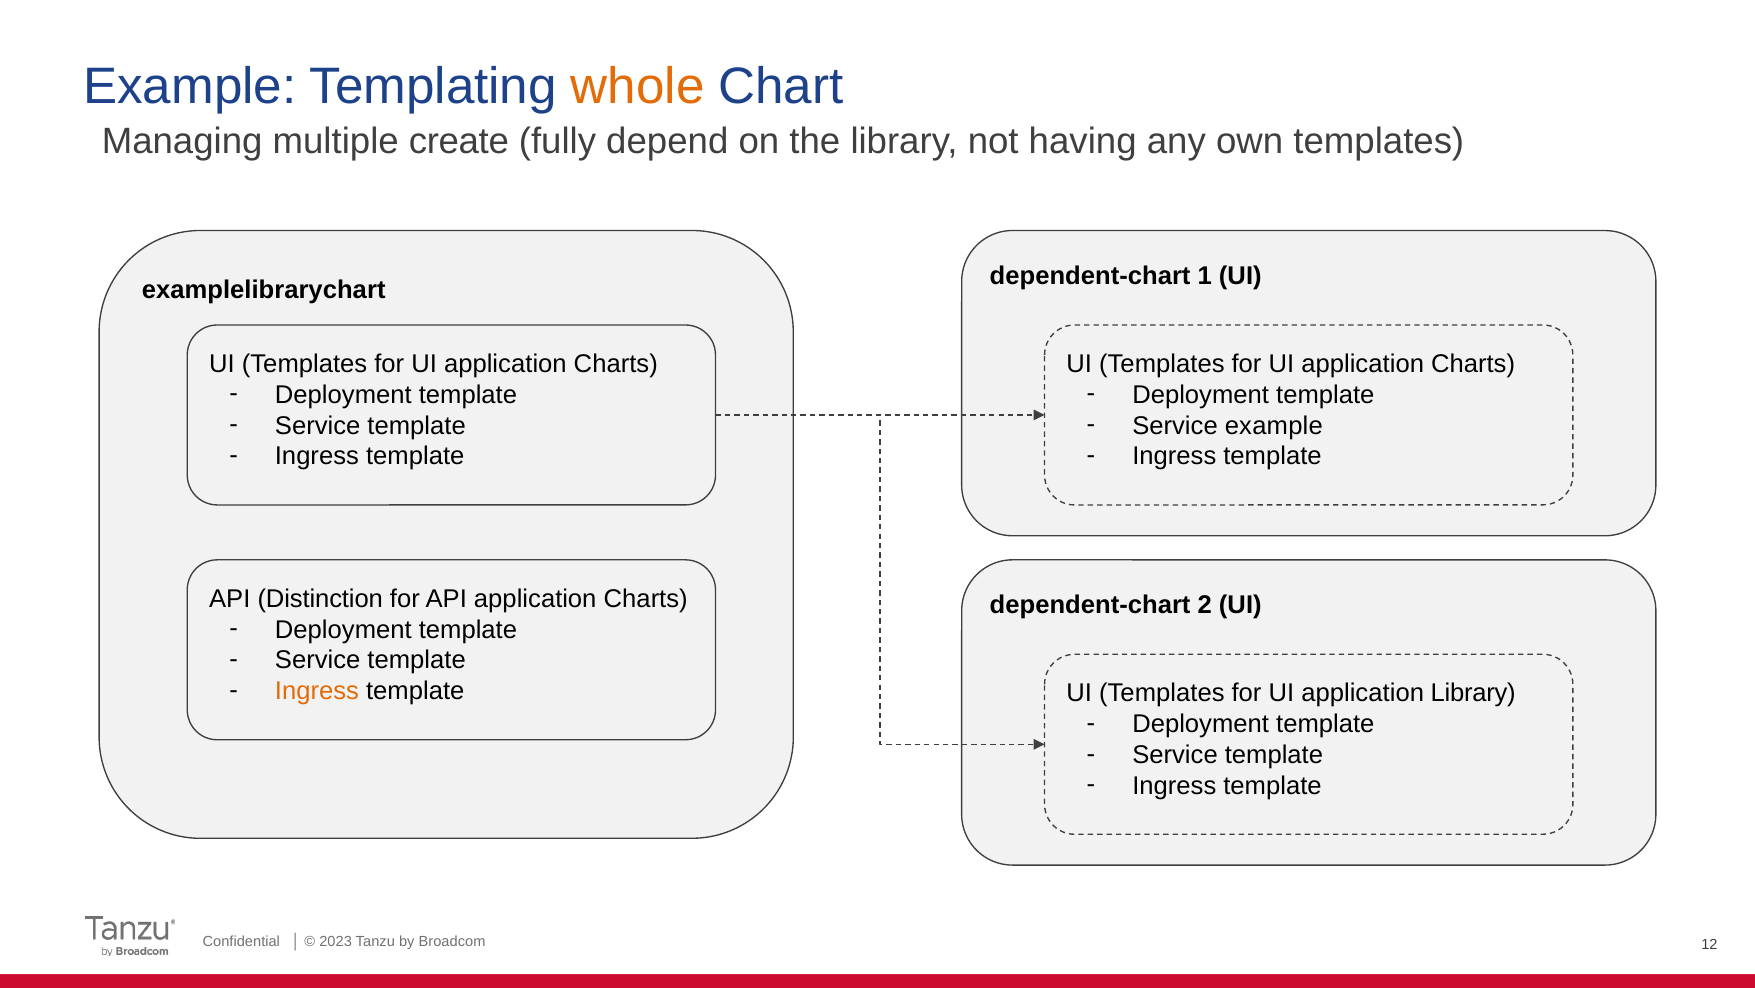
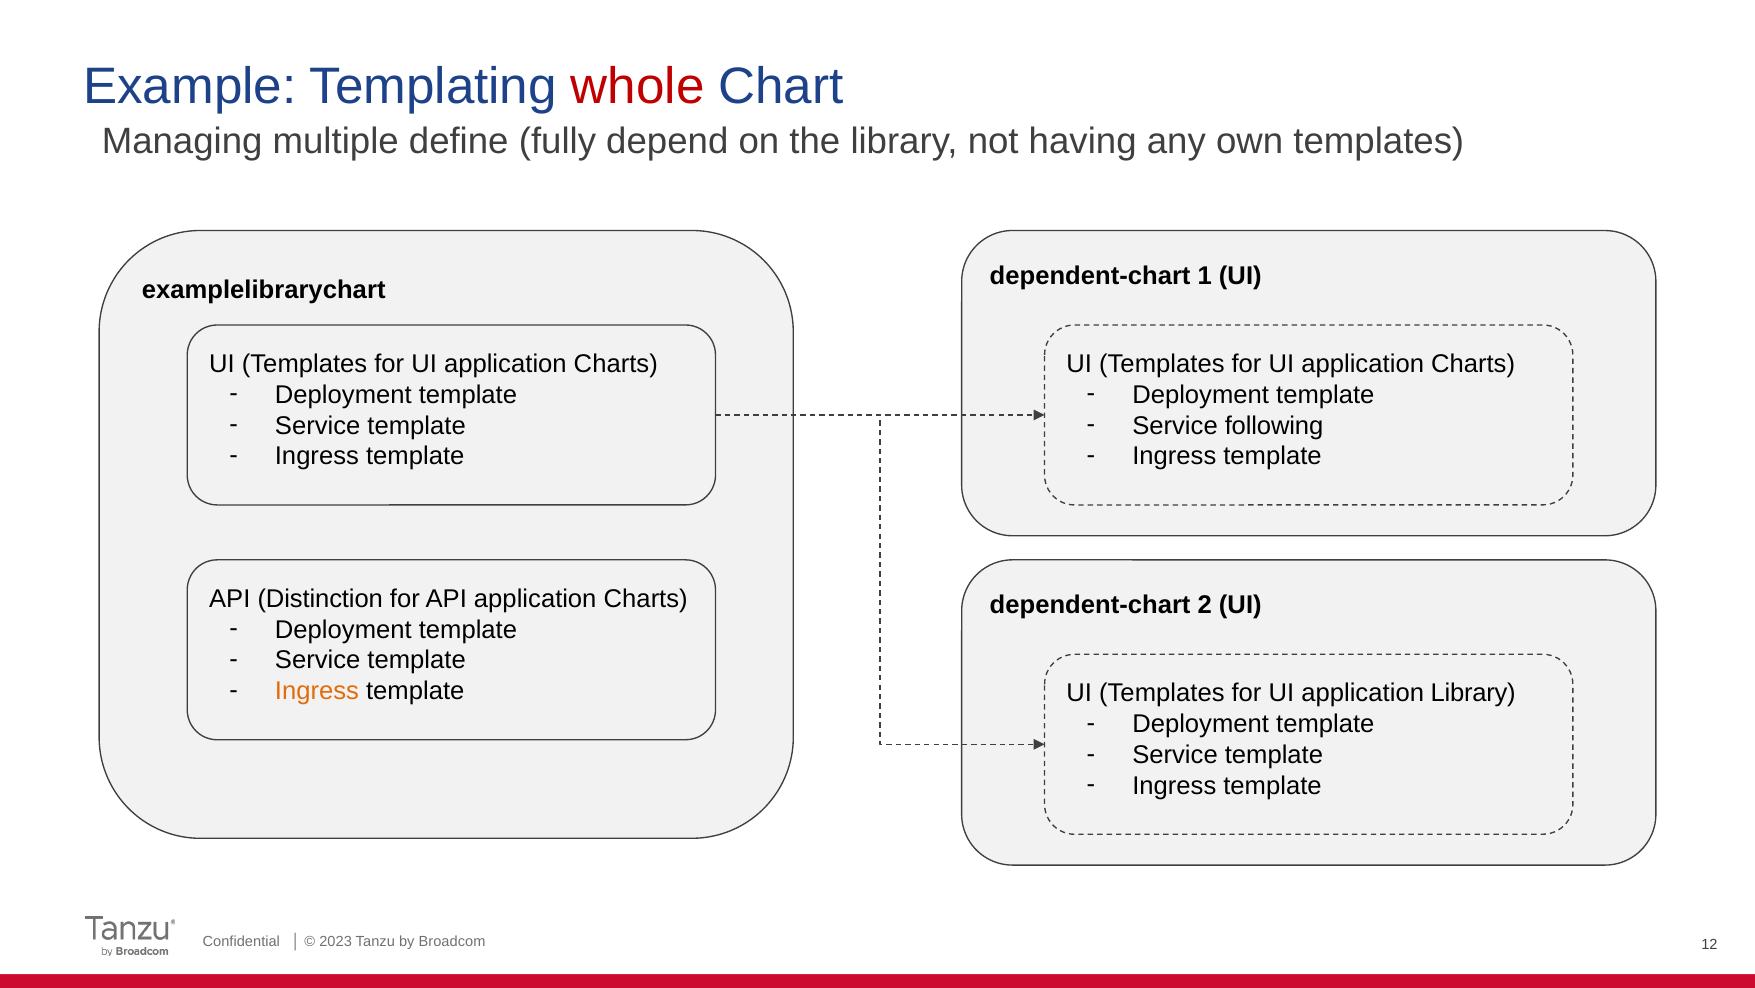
whole colour: orange -> red
create: create -> define
Service example: example -> following
